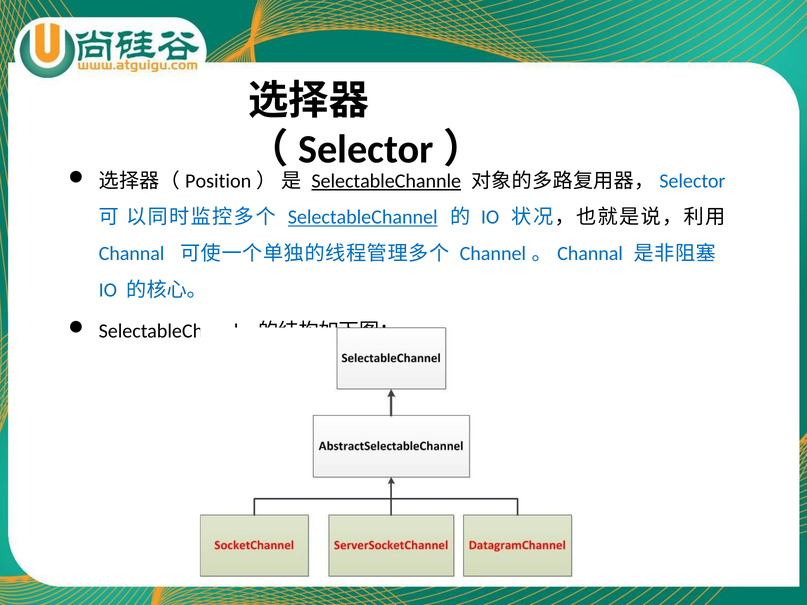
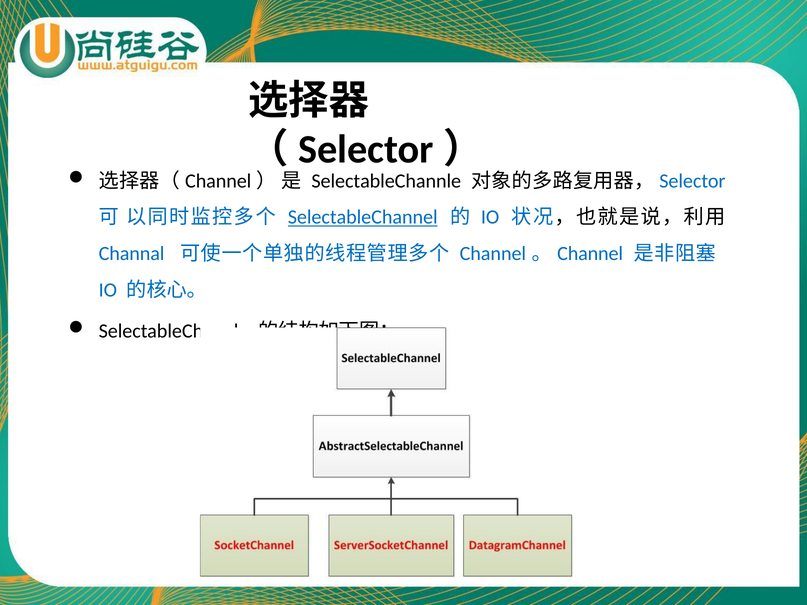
Position at (218, 181): Position -> Channel
SelectableChannle at (386, 181) underline: present -> none
Channal at (590, 254): Channal -> Channel
